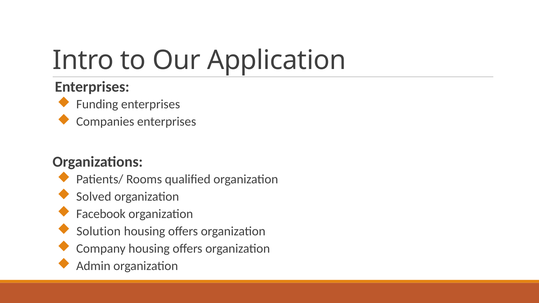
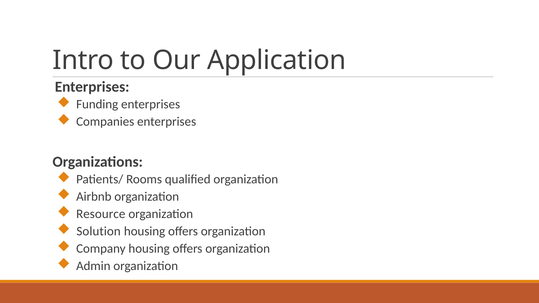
Solved: Solved -> Airbnb
Facebook: Facebook -> Resource
